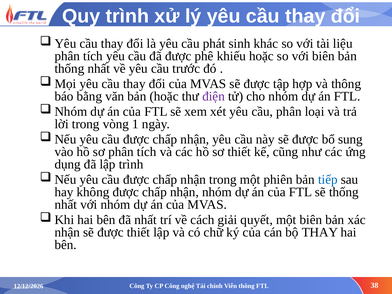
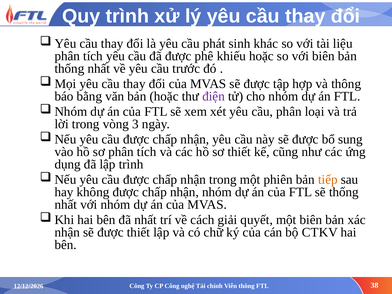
1: 1 -> 3
tiếp colour: blue -> orange
bộ THAY: THAY -> CTKV
